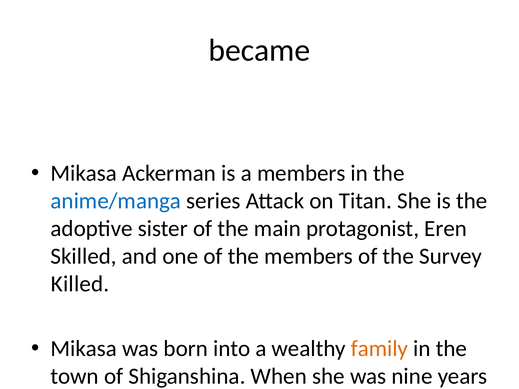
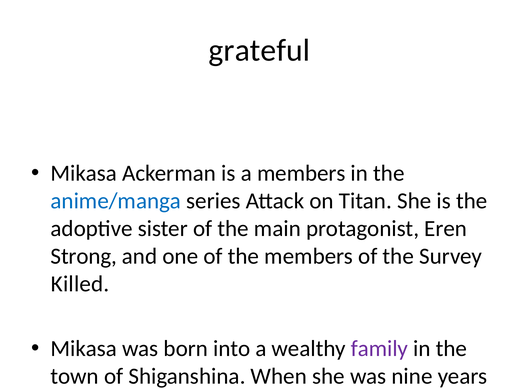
became: became -> grateful
Skilled at (84, 257): Skilled -> Strong
family at (379, 349) colour: orange -> purple
